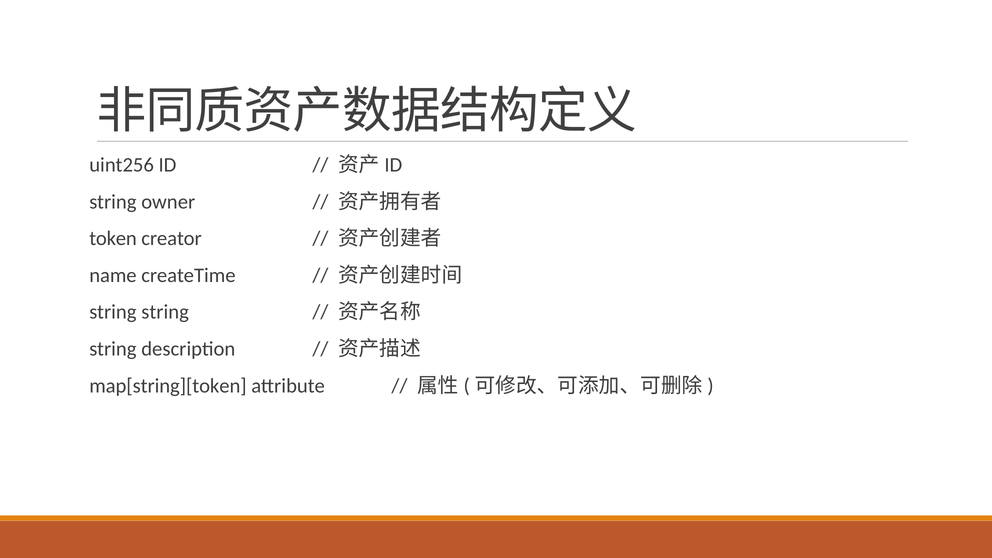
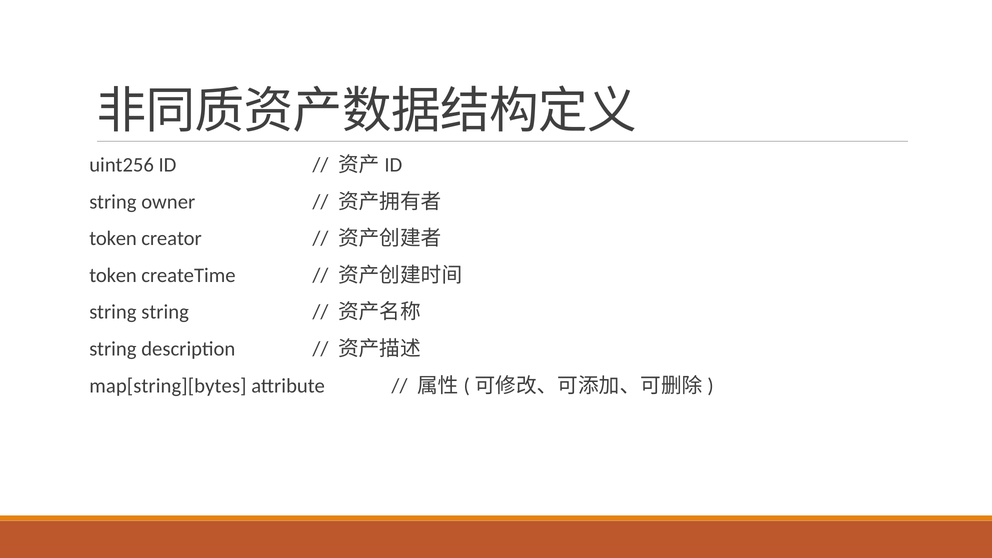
name at (113, 275): name -> token
map[string][token: map[string][token -> map[string][bytes
